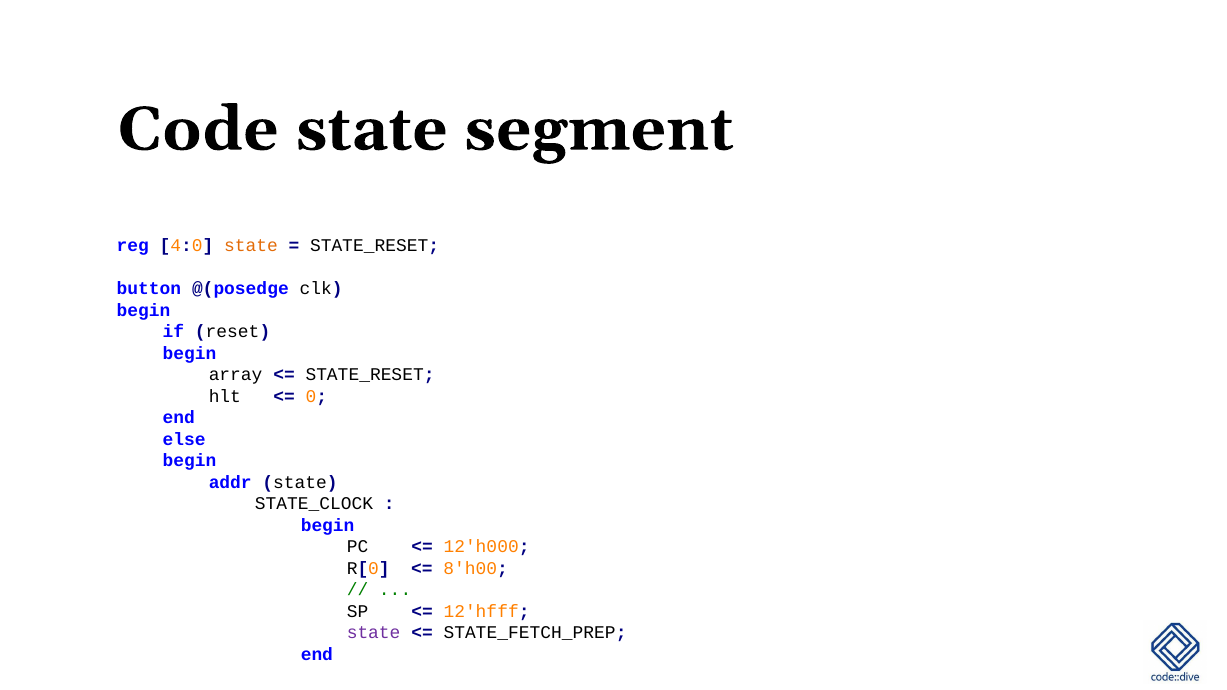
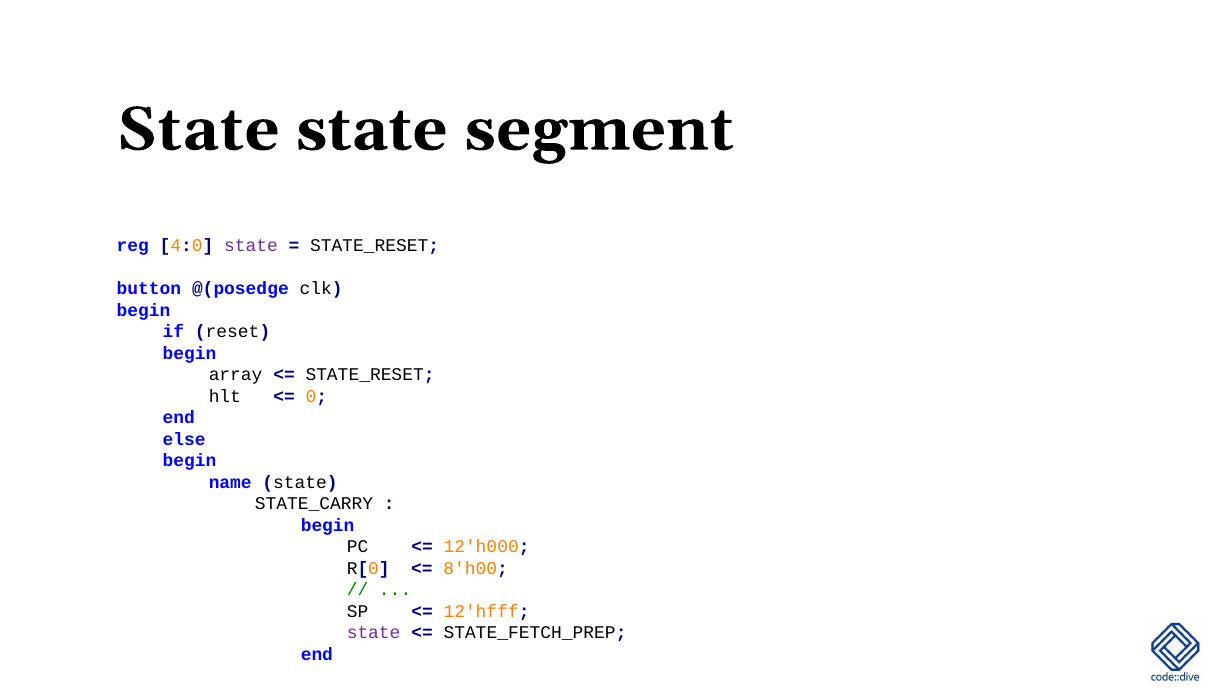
Code at (198, 129): Code -> State
state at (251, 246) colour: orange -> purple
addr: addr -> name
STATE_CLOCK: STATE_CLOCK -> STATE_CARRY
